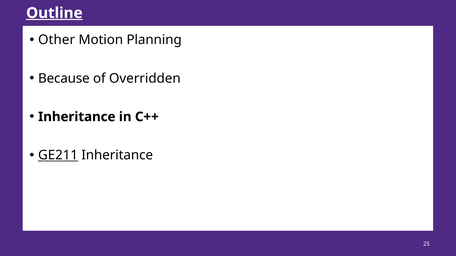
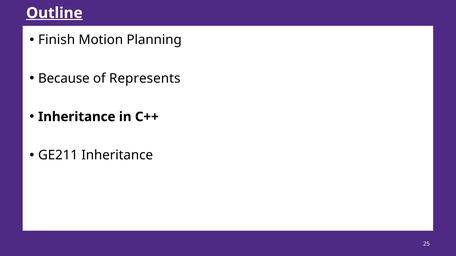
Other: Other -> Finish
Overridden: Overridden -> Represents
GE211 underline: present -> none
